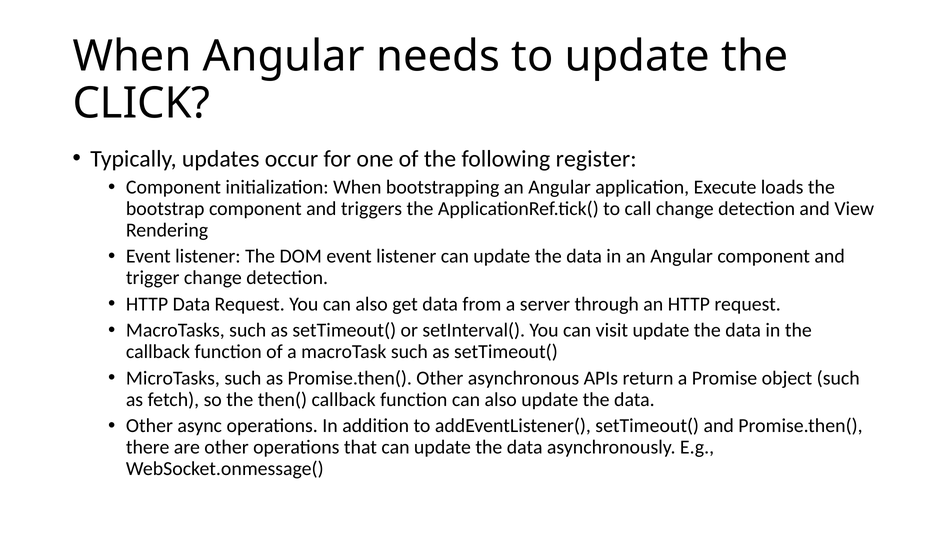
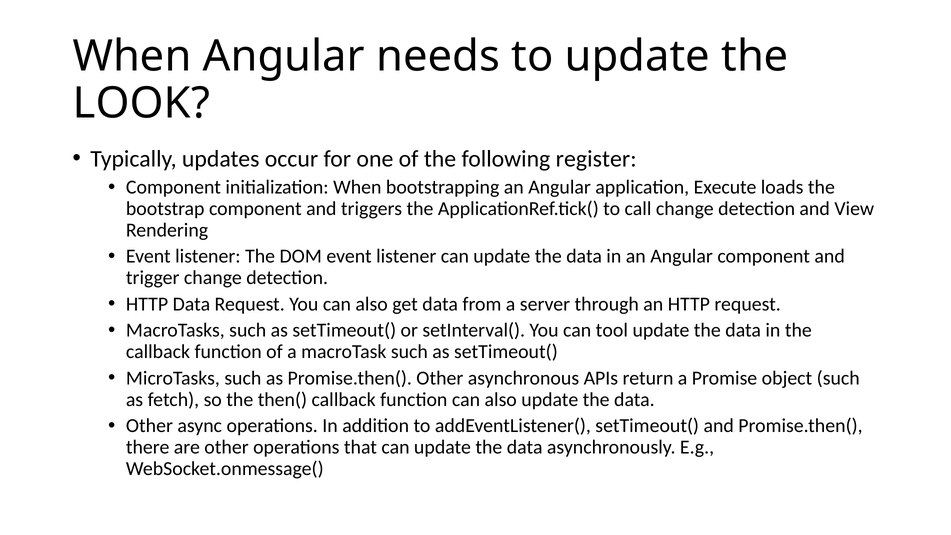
CLICK: CLICK -> LOOK
visit: visit -> tool
